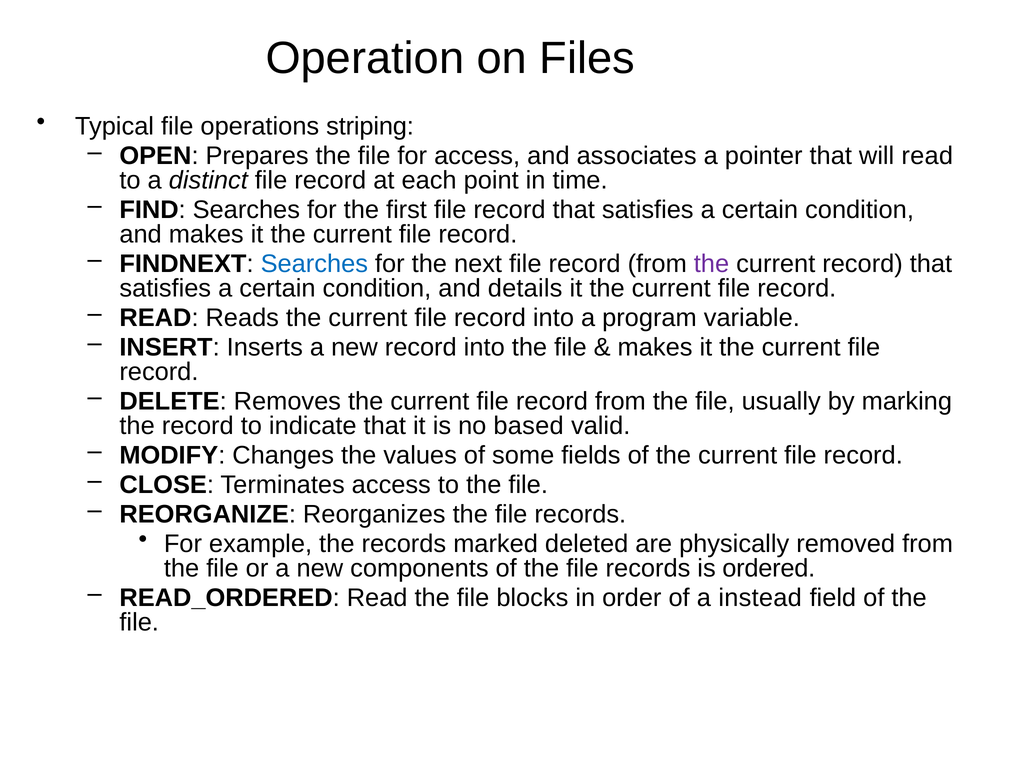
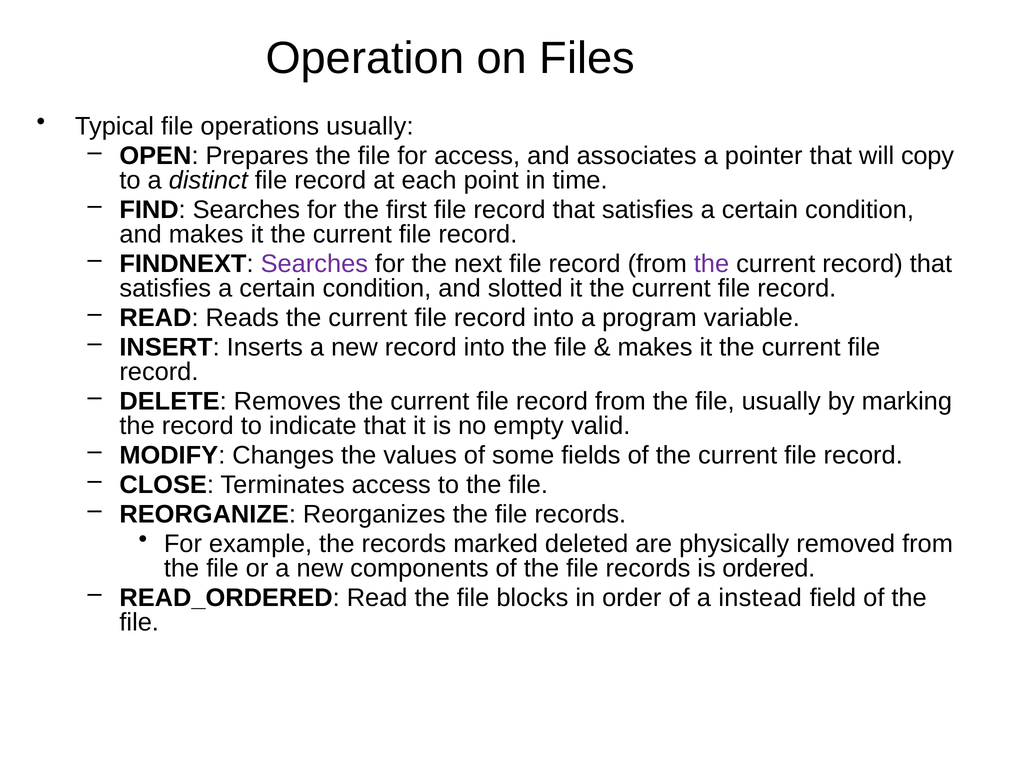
operations striping: striping -> usually
will read: read -> copy
Searches at (314, 264) colour: blue -> purple
details: details -> slotted
based: based -> empty
